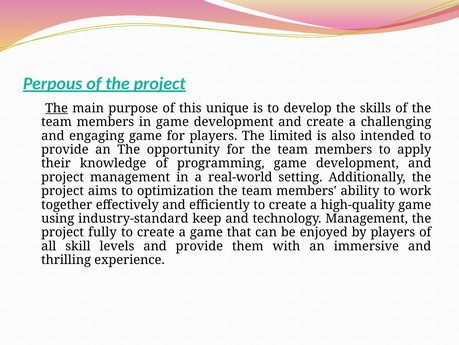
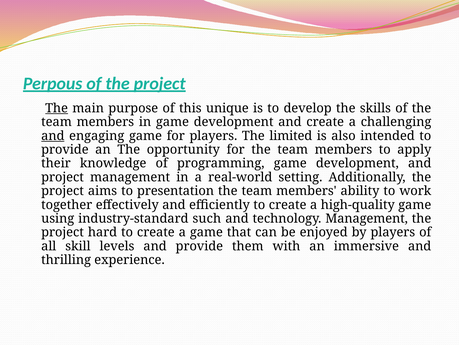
and at (53, 135) underline: none -> present
optimization: optimization -> presentation
keep: keep -> such
fully: fully -> hard
